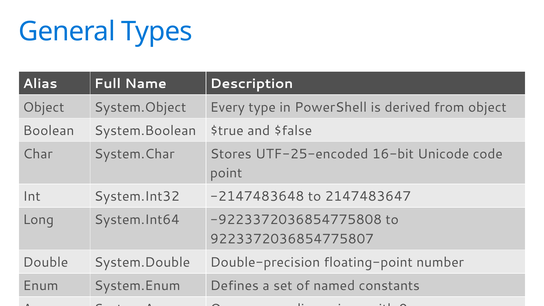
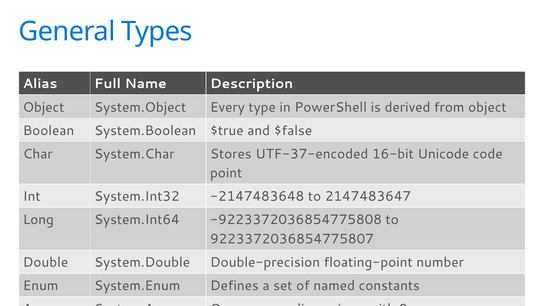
UTF-25-encoded: UTF-25-encoded -> UTF-37-encoded
